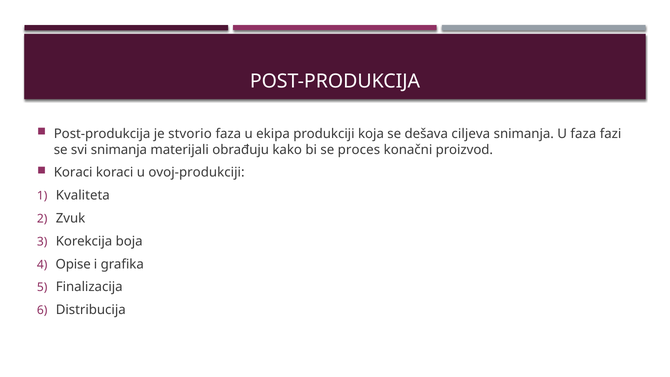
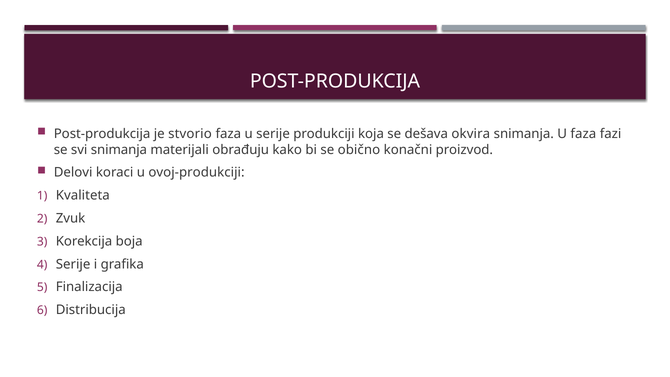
u ekipa: ekipa -> serije
ciljeva: ciljeva -> okvira
proces: proces -> obično
Koraci at (73, 173): Koraci -> Delovi
Opise at (73, 264): Opise -> Serije
